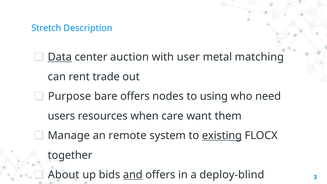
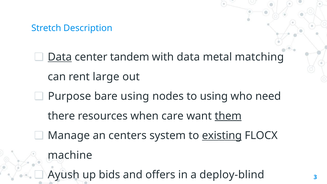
center auction: auction -> tandem
with user: user -> data
trade: trade -> large
bare offers: offers -> using
users: users -> there
them underline: none -> present
remote: remote -> centers
together: together -> machine
About: About -> Ayush
and underline: present -> none
